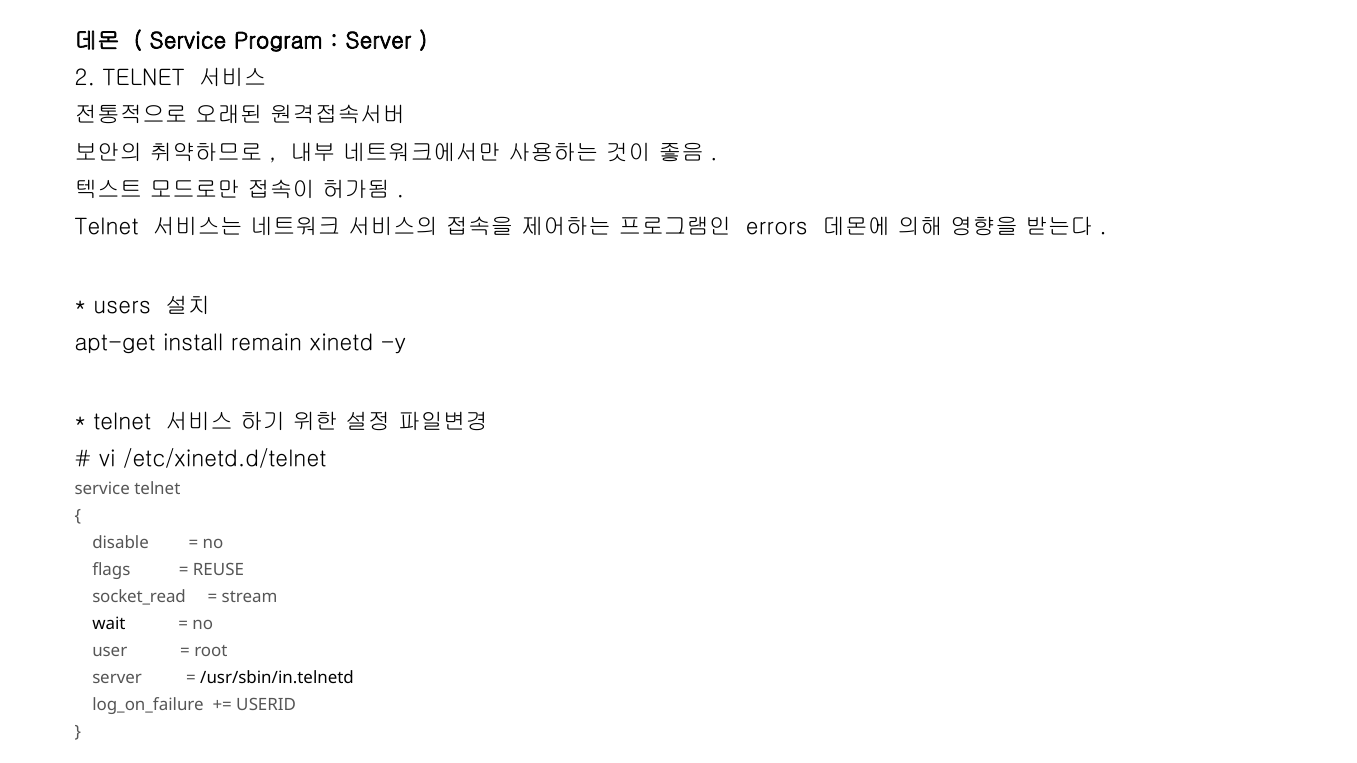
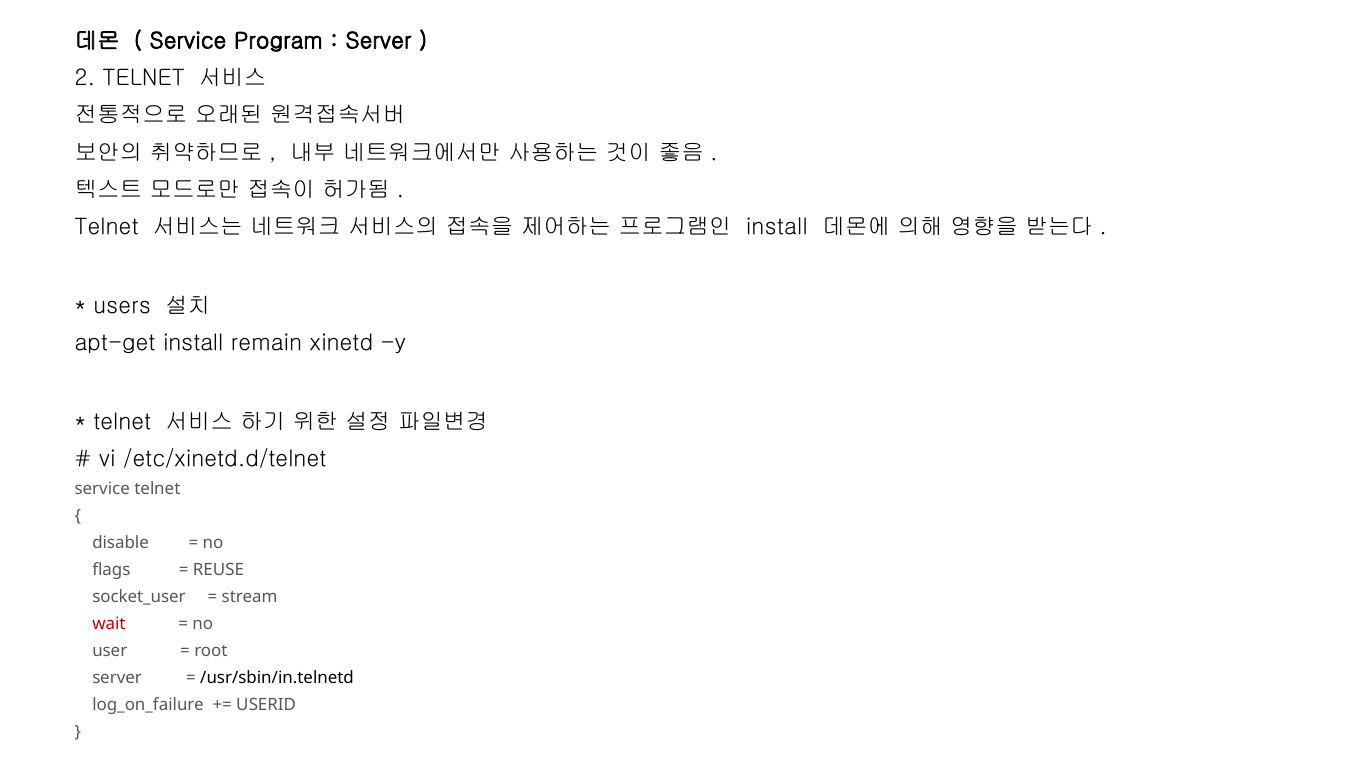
errors at (777, 227): errors -> install
socket_read: socket_read -> socket_user
wait colour: black -> red
